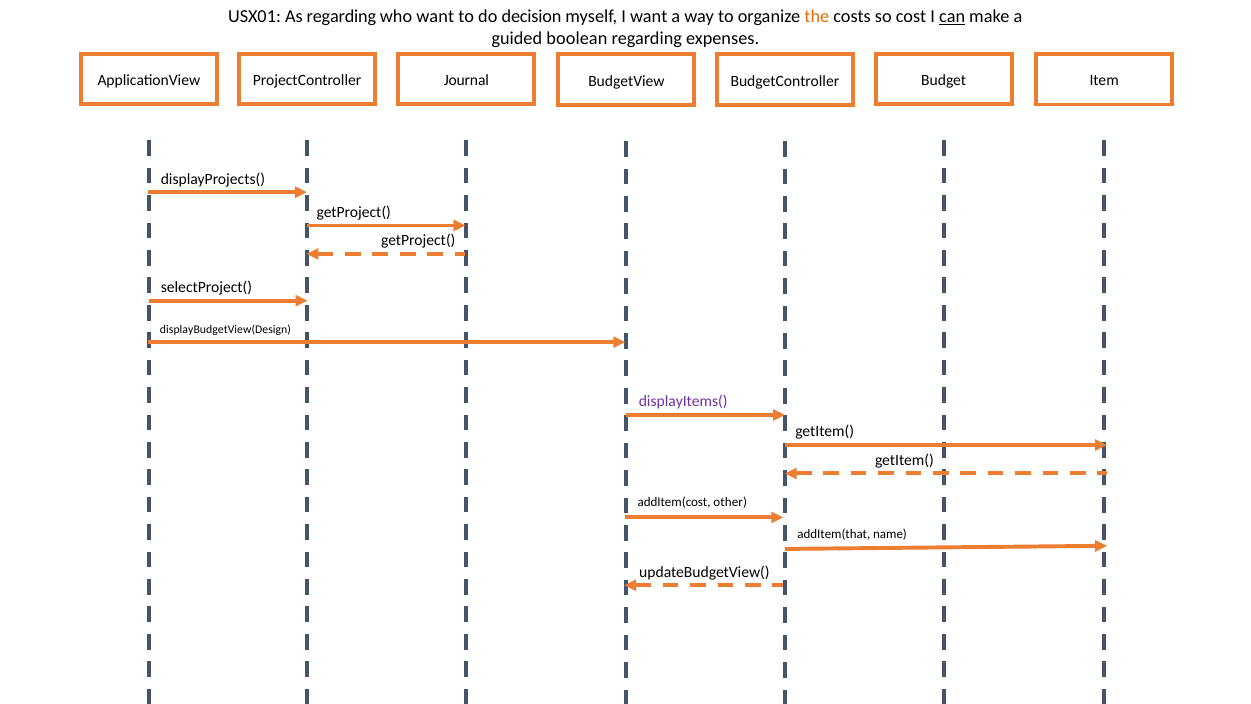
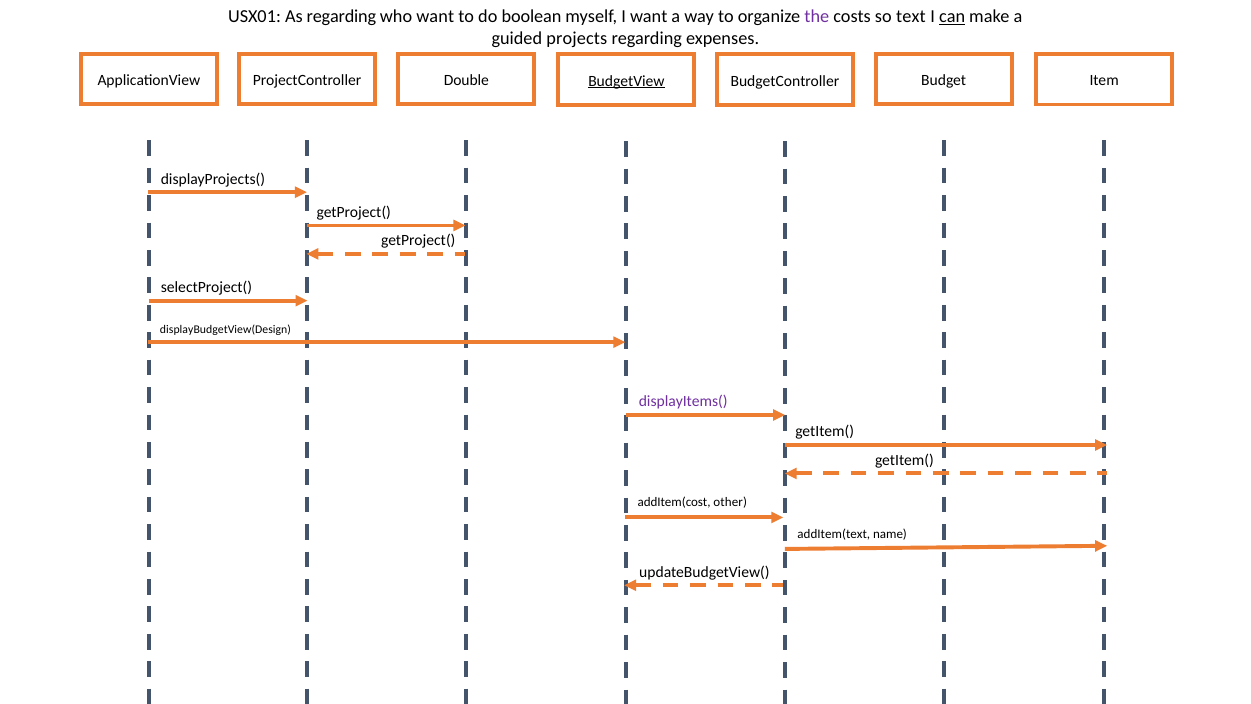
decision: decision -> boolean
the colour: orange -> purple
cost: cost -> text
boolean: boolean -> projects
Journal: Journal -> Double
BudgetView underline: none -> present
addItem(that: addItem(that -> addItem(text
